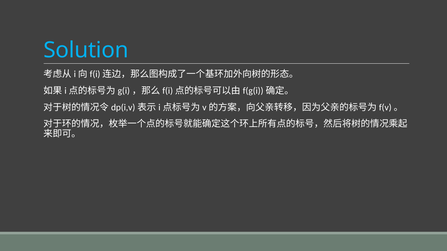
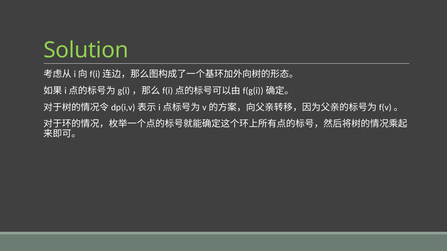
Solution colour: light blue -> light green
